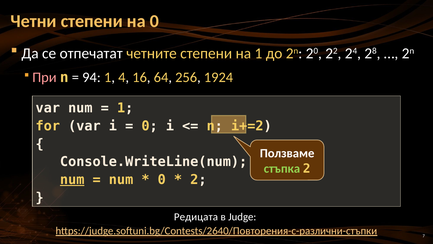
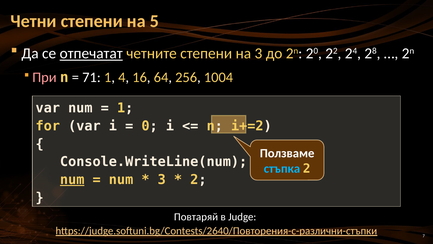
на 0: 0 -> 5
отпечатат underline: none -> present
на 1: 1 -> 3
94: 94 -> 71
1924: 1924 -> 1004
стъпка colour: light green -> light blue
0 at (162, 179): 0 -> 3
Редицата: Редицата -> Повтаряй
